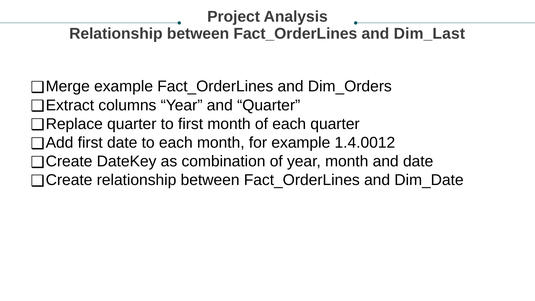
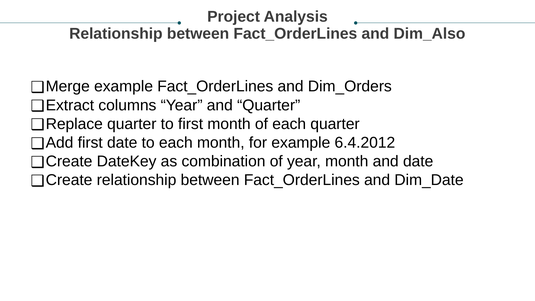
Dim_Last: Dim_Last -> Dim_Also
1.4.0012: 1.4.0012 -> 6.4.2012
